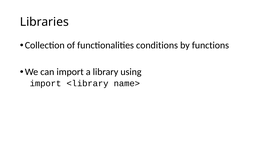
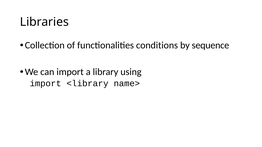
functions: functions -> sequence
